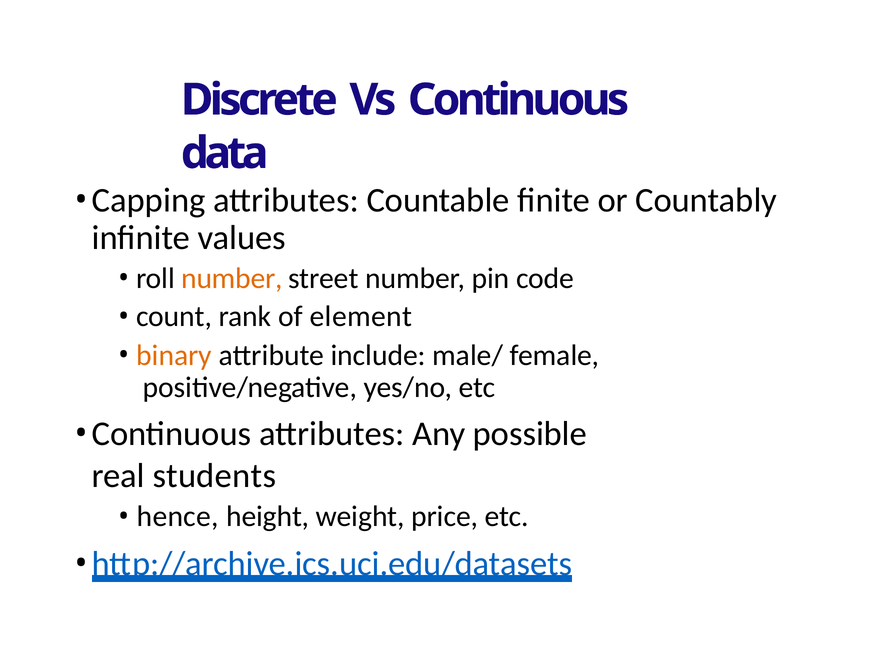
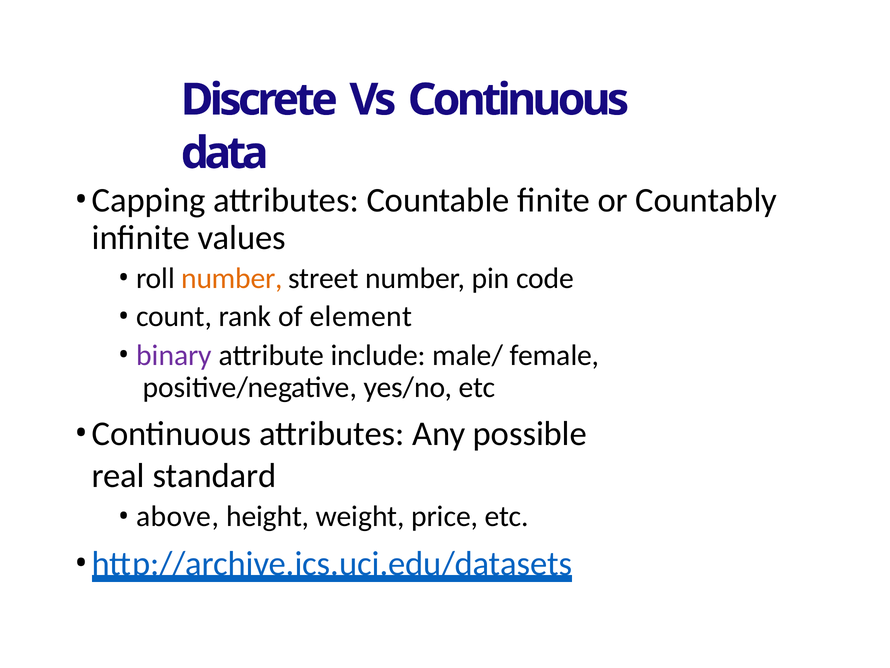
binary colour: orange -> purple
students: students -> standard
hence: hence -> above
